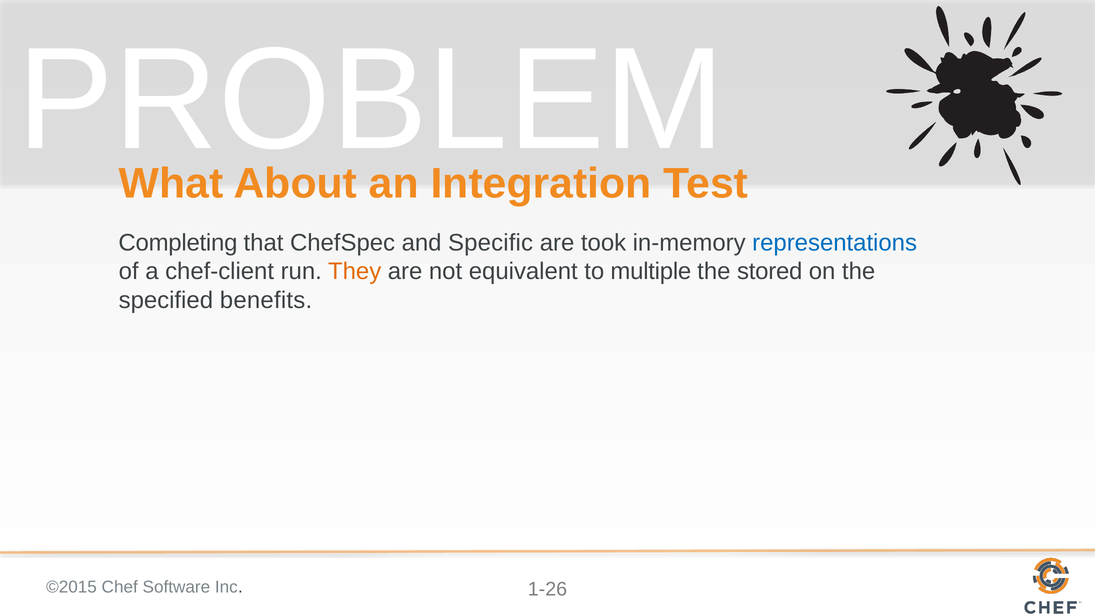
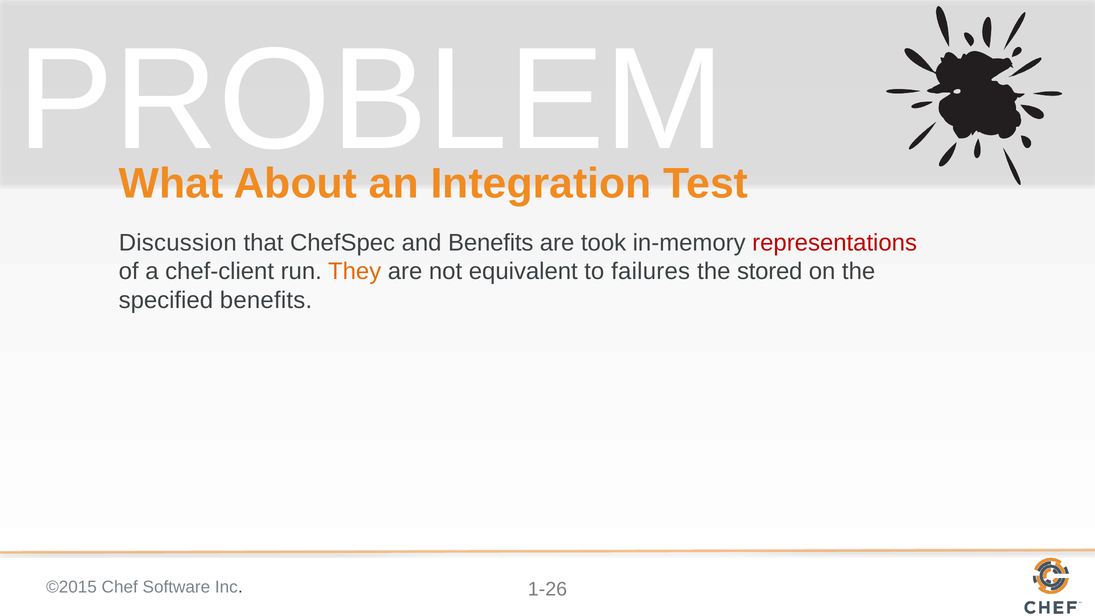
Completing: Completing -> Discussion
and Specific: Specific -> Benefits
representations colour: blue -> red
multiple: multiple -> failures
